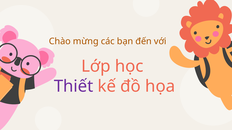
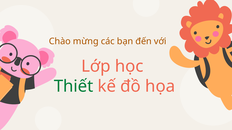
Thiết colour: purple -> green
